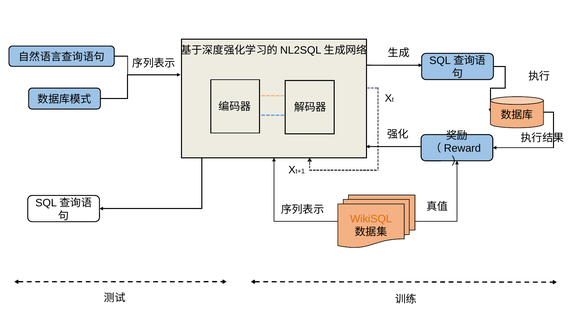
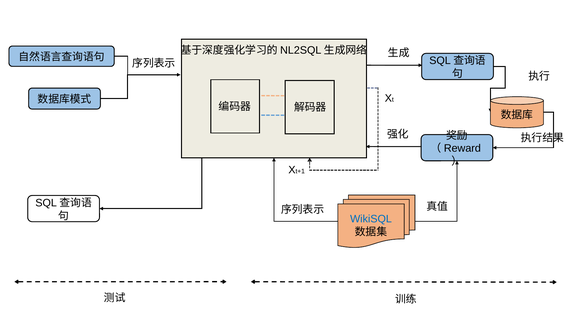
WikiSQL colour: orange -> blue
